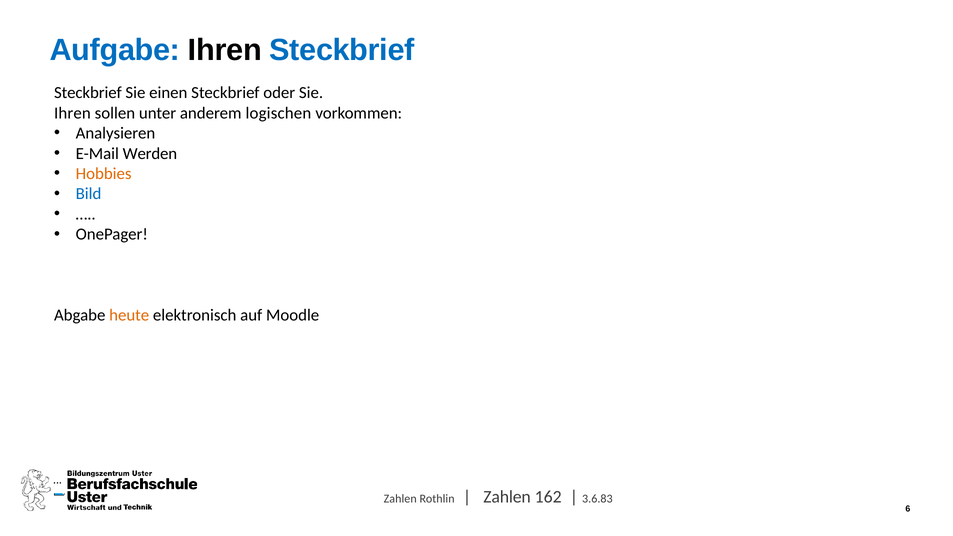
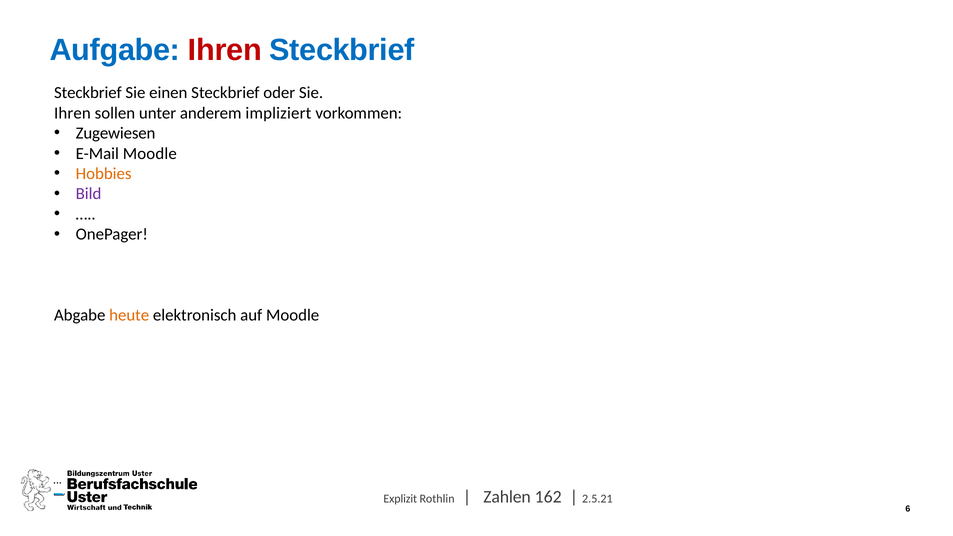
Ihren at (225, 50) colour: black -> red
logischen: logischen -> impliziert
Analysieren: Analysieren -> Zugewiesen
E-Mail Werden: Werden -> Moodle
Bild colour: blue -> purple
Zahlen at (400, 499): Zahlen -> Explizit
3.6.83: 3.6.83 -> 2.5.21
